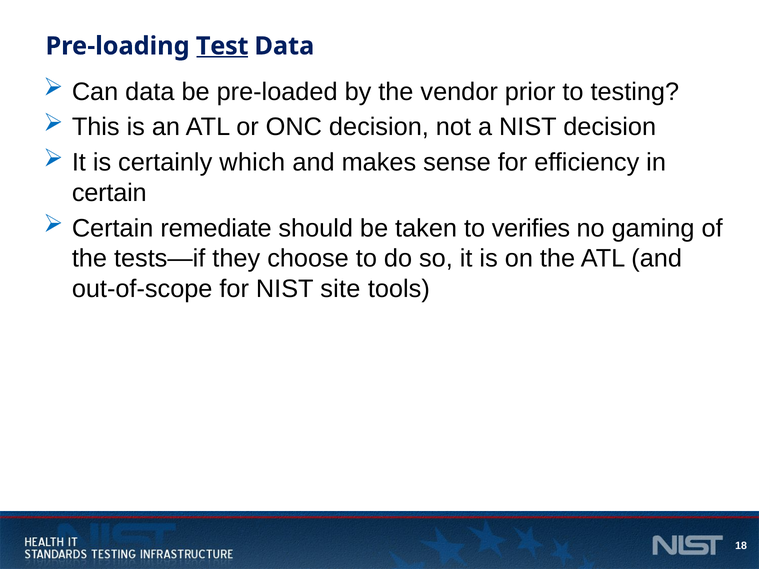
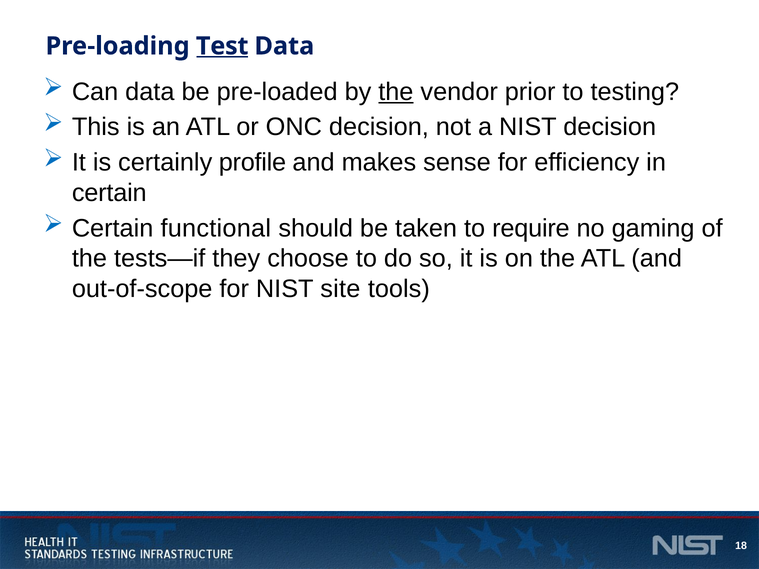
the at (396, 92) underline: none -> present
which: which -> profile
remediate: remediate -> functional
verifies: verifies -> require
